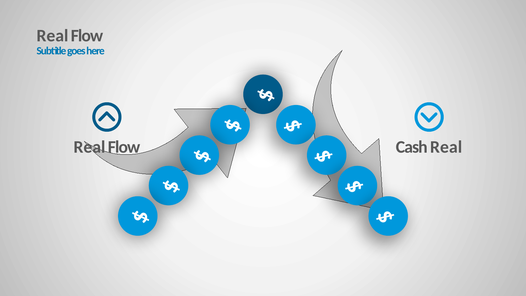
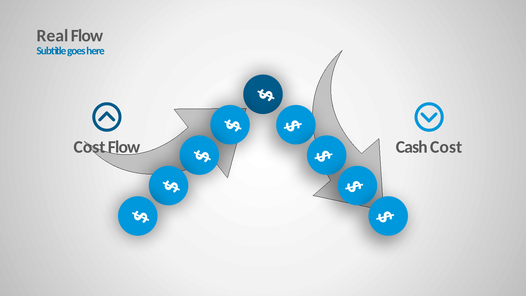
Real at (89, 147): Real -> Cost
Cash Real: Real -> Cost
